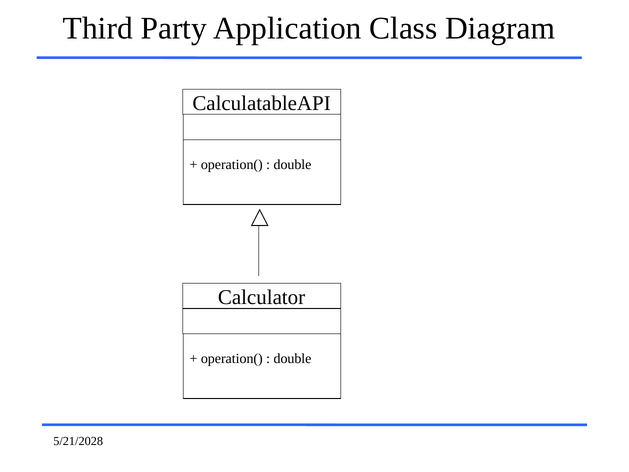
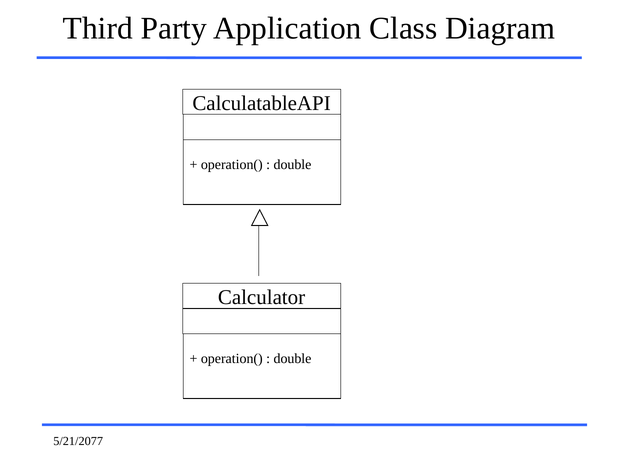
5/21/2028: 5/21/2028 -> 5/21/2077
